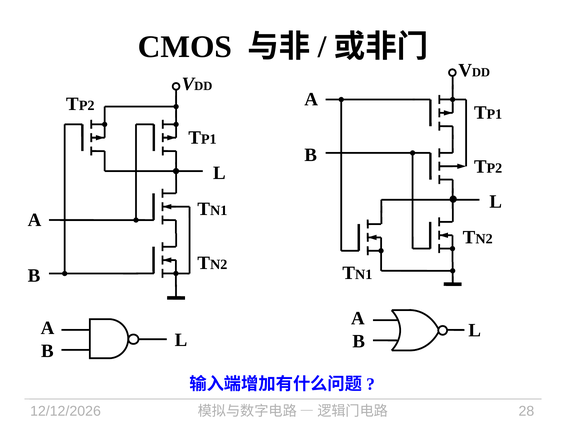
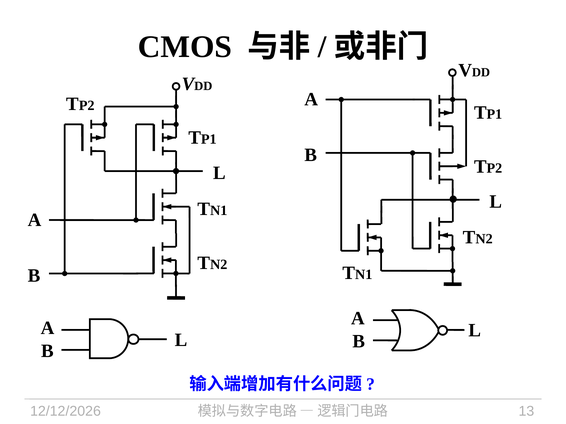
28: 28 -> 13
